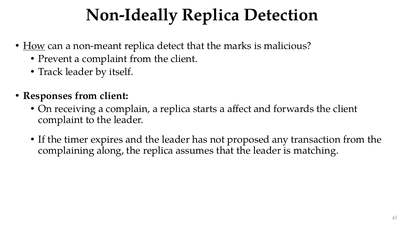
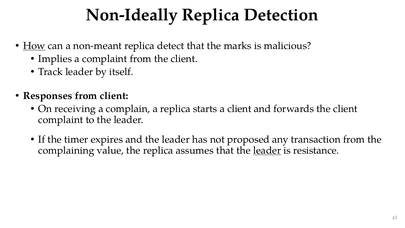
Prevent: Prevent -> Implies
a affect: affect -> client
along: along -> value
leader at (267, 150) underline: none -> present
matching: matching -> resistance
